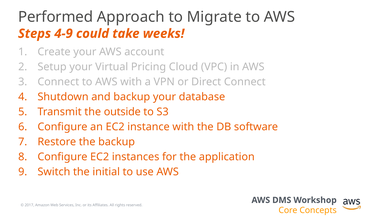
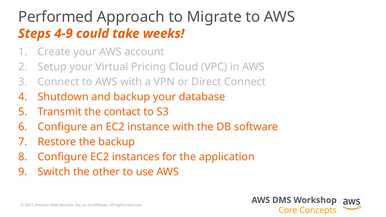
outside: outside -> contact
initial: initial -> other
